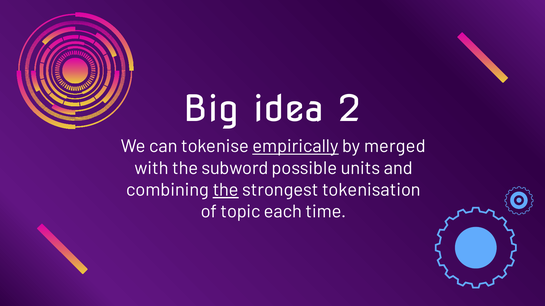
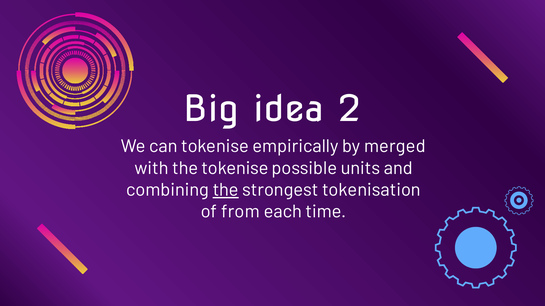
empirically underline: present -> none
the subword: subword -> tokenise
topic: topic -> from
